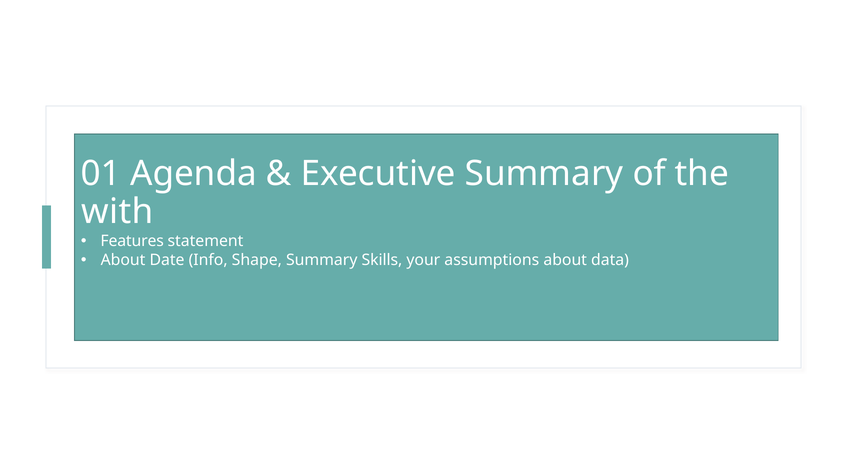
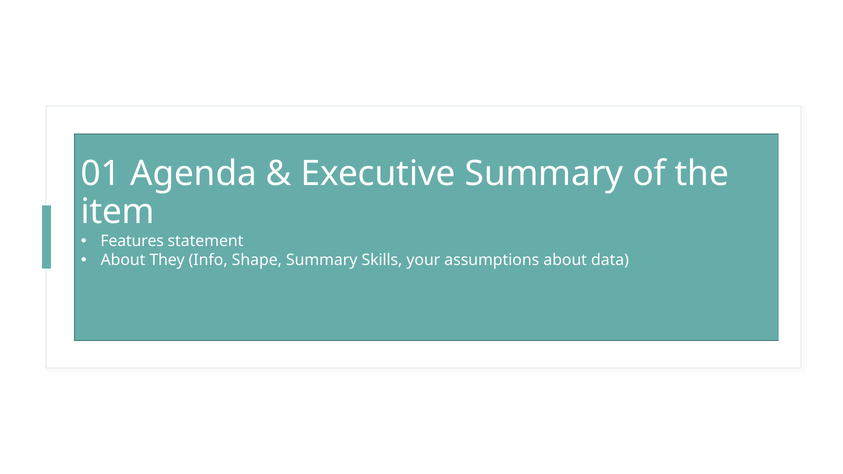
with: with -> item
Date: Date -> They
